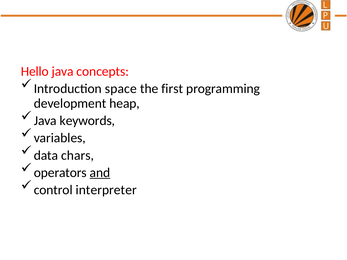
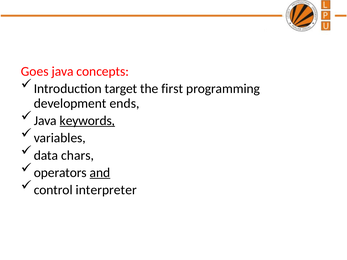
Hello: Hello -> Goes
space: space -> target
heap: heap -> ends
keywords underline: none -> present
